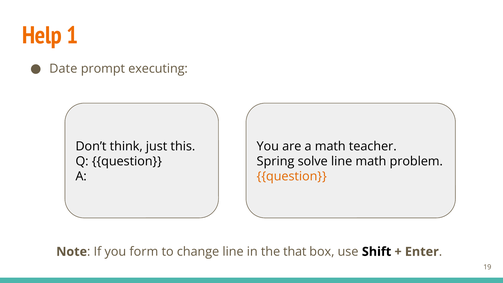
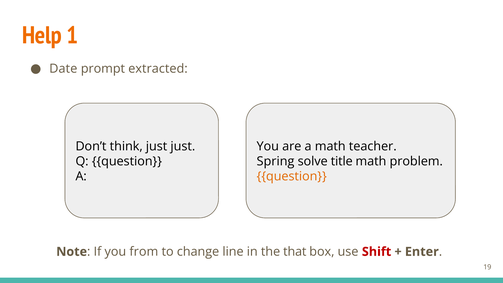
executing: executing -> extracted
just this: this -> just
solve line: line -> title
form: form -> from
Shift colour: black -> red
